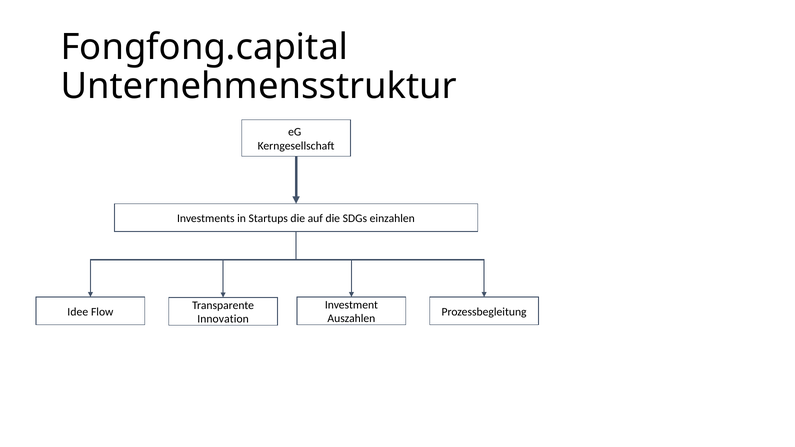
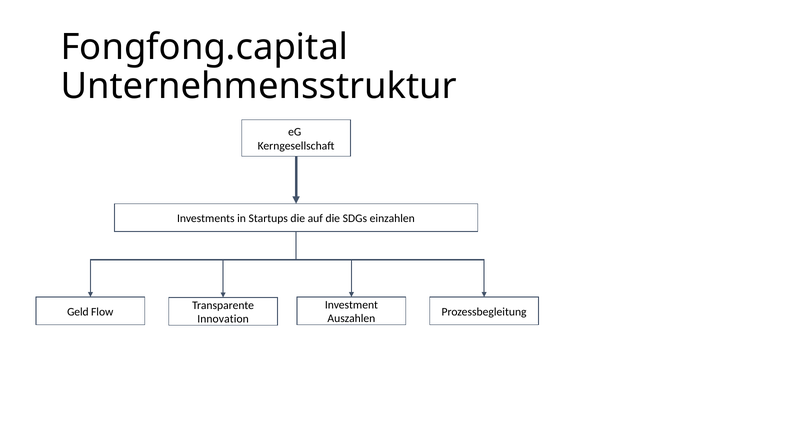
Idee: Idee -> Geld
